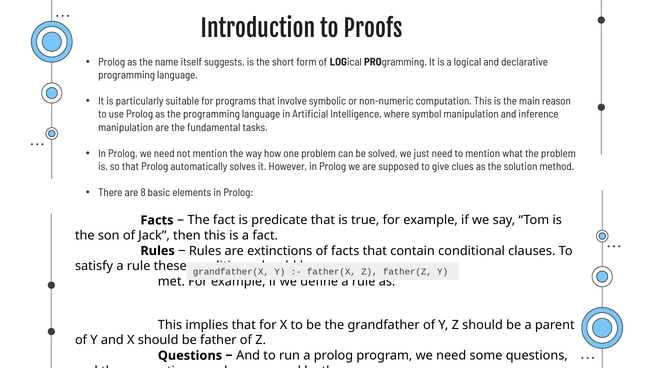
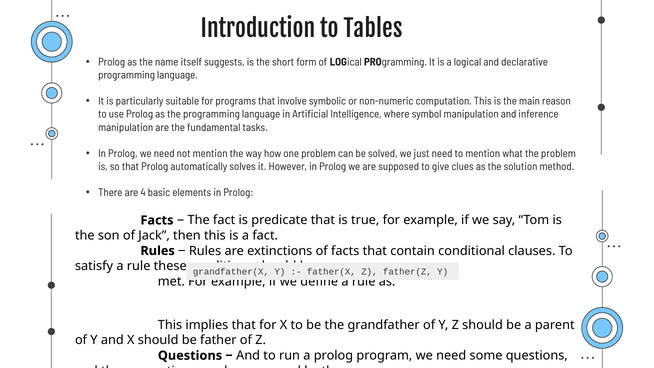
Proofs: Proofs -> Tables
8: 8 -> 4
